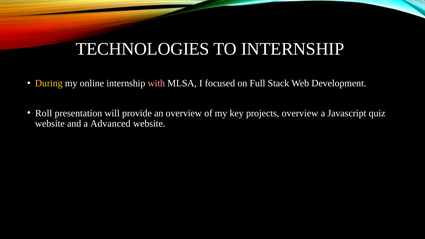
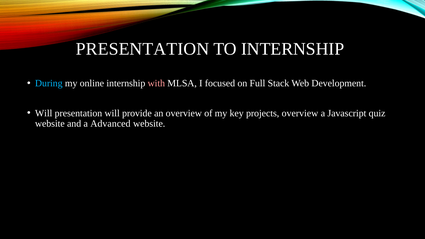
TECHNOLOGIES at (143, 49): TECHNOLOGIES -> PRESENTATION
During colour: yellow -> light blue
Roll at (44, 113): Roll -> Will
